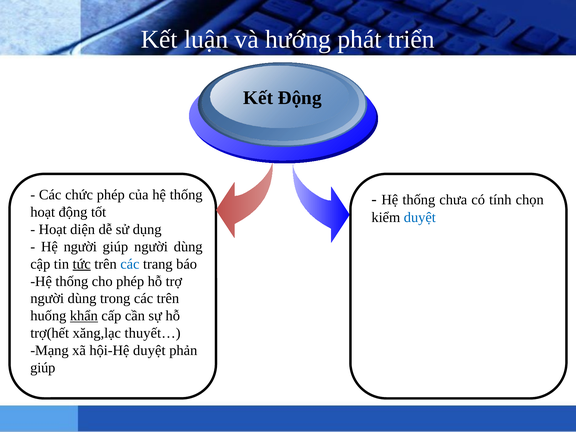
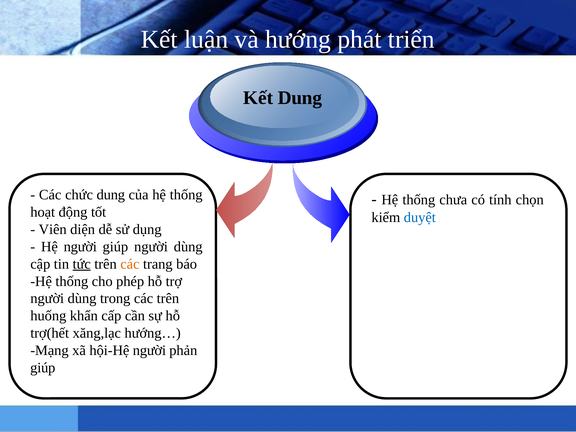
Kết Động: Động -> Dung
chức phép: phép -> dung
Hoạt at (53, 229): Hoạt -> Viên
các at (130, 264) colour: blue -> orange
khẩn underline: present -> none
thuyết…: thuyết… -> hướng…
hội-Hệ duyệt: duyệt -> người
